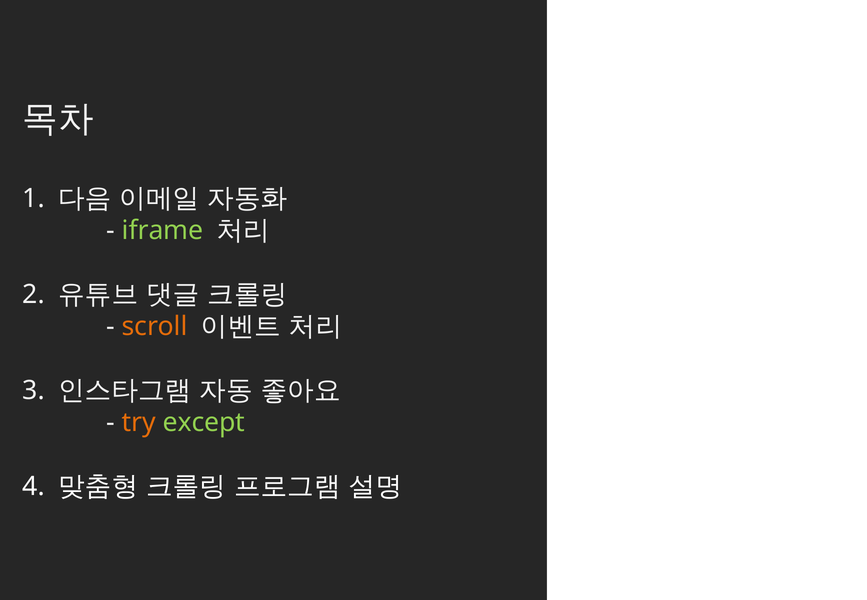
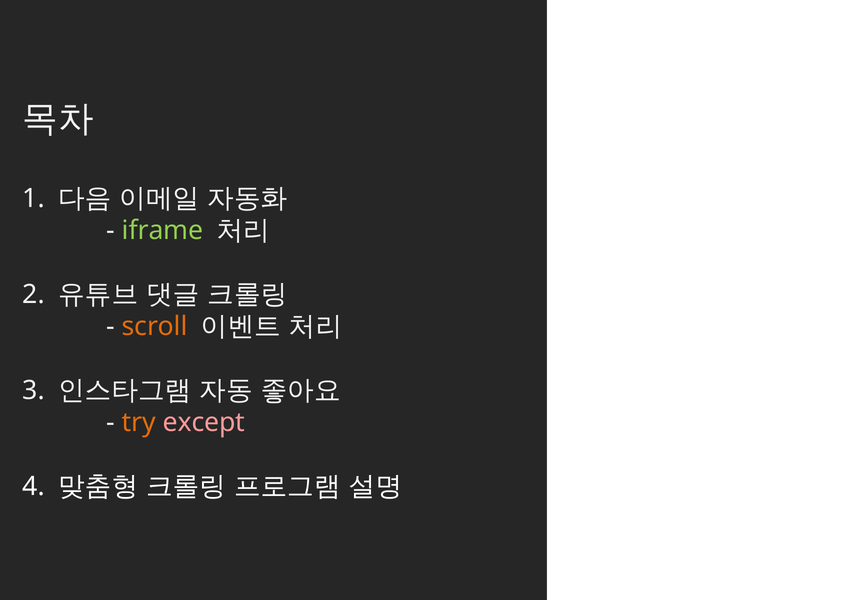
except colour: light green -> pink
